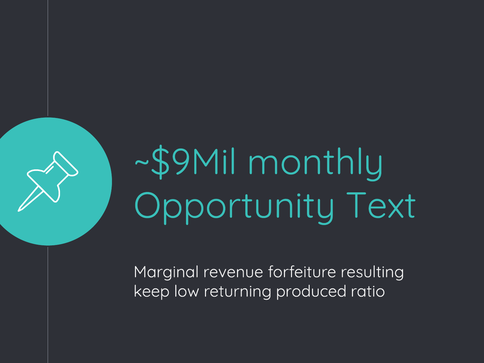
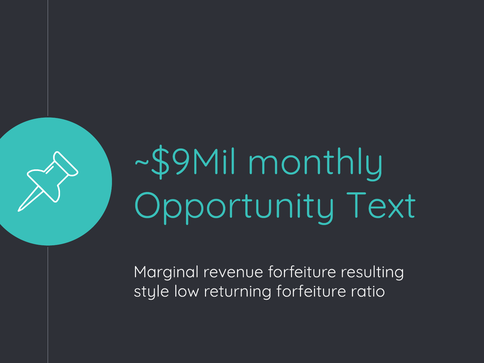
keep: keep -> style
returning produced: produced -> forfeiture
